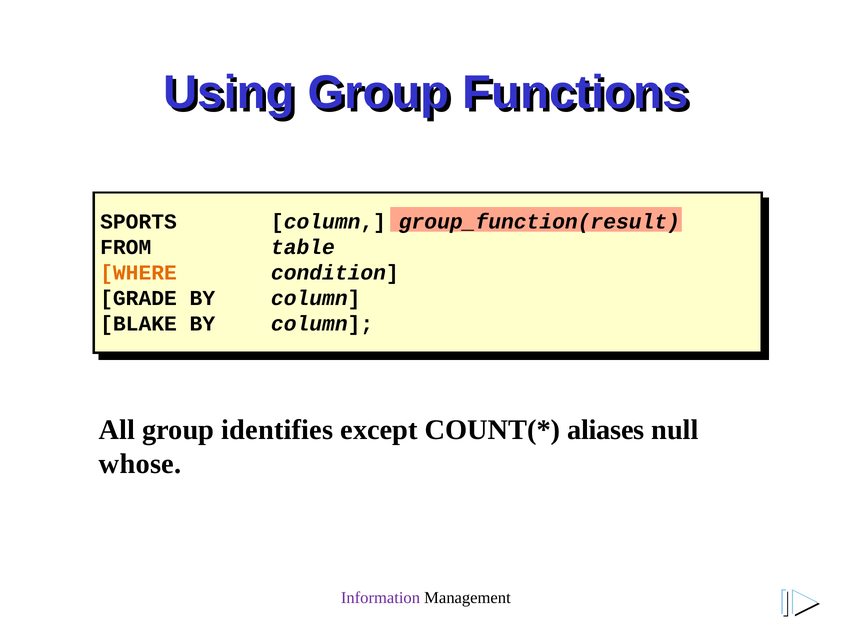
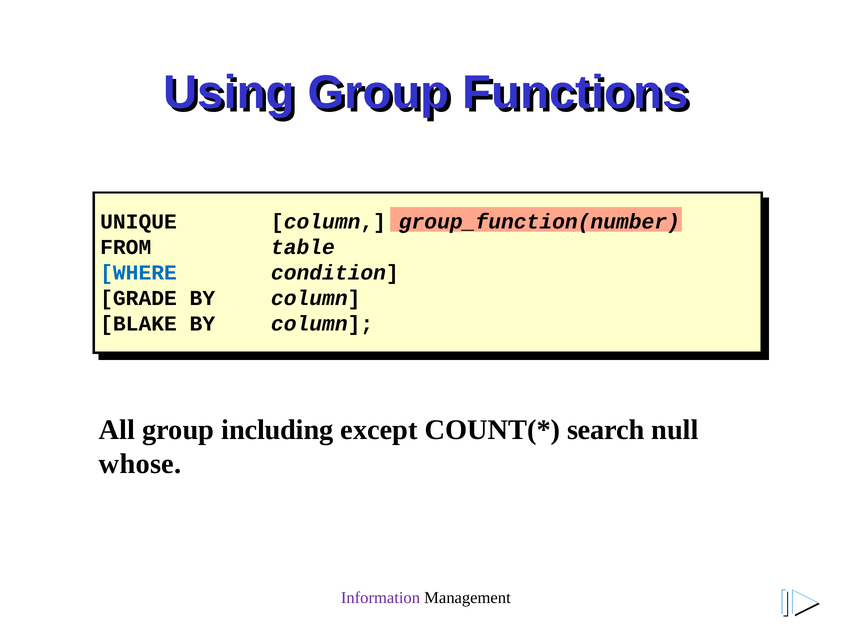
SPORTS: SPORTS -> UNIQUE
group_function(result: group_function(result -> group_function(number
WHERE colour: orange -> blue
identifies: identifies -> including
aliases: aliases -> search
